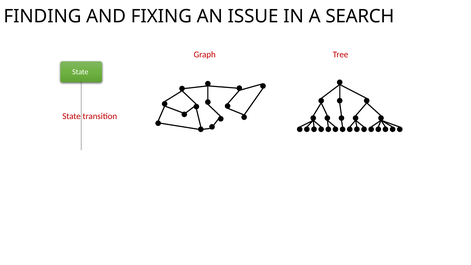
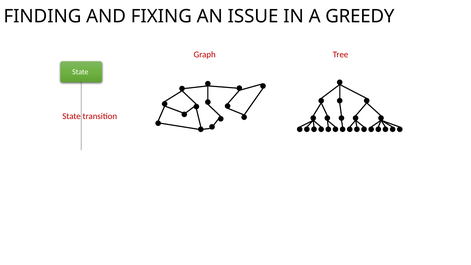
SEARCH: SEARCH -> GREEDY
